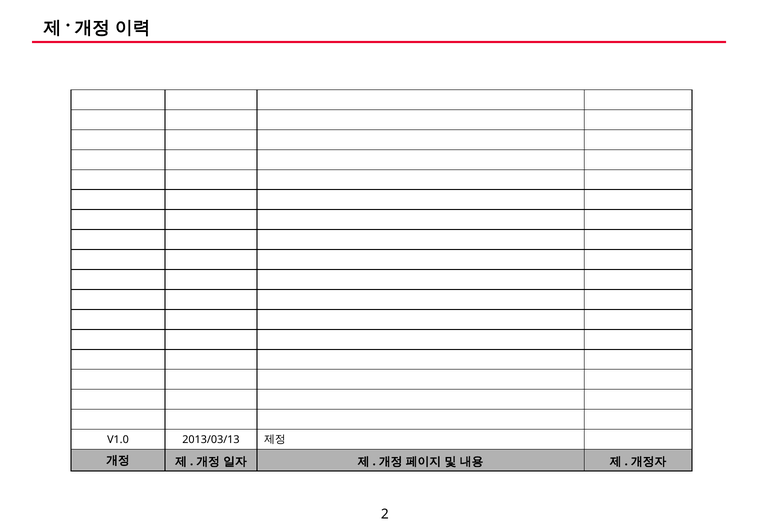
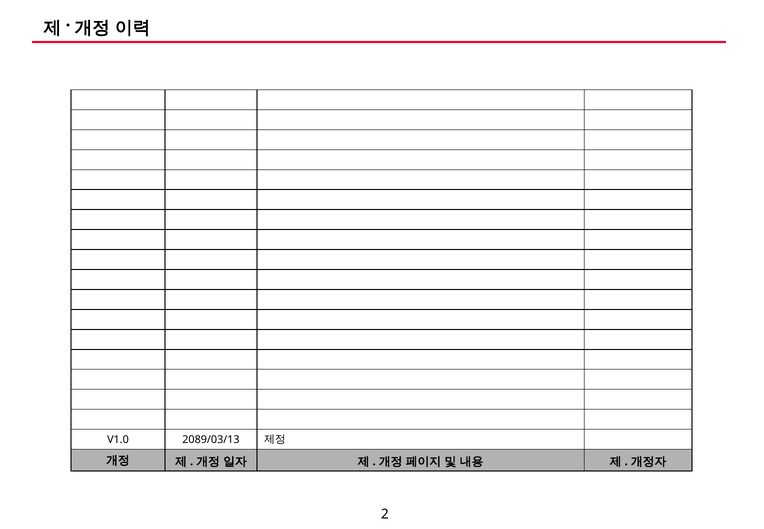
2013/03/13: 2013/03/13 -> 2089/03/13
